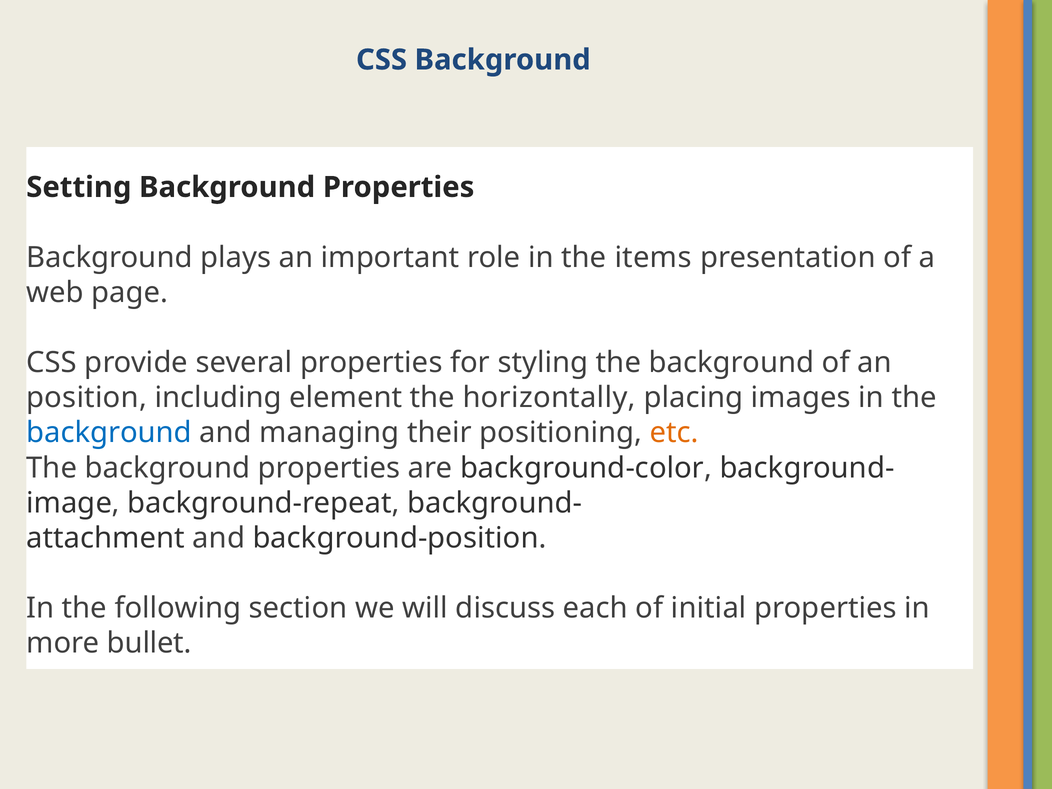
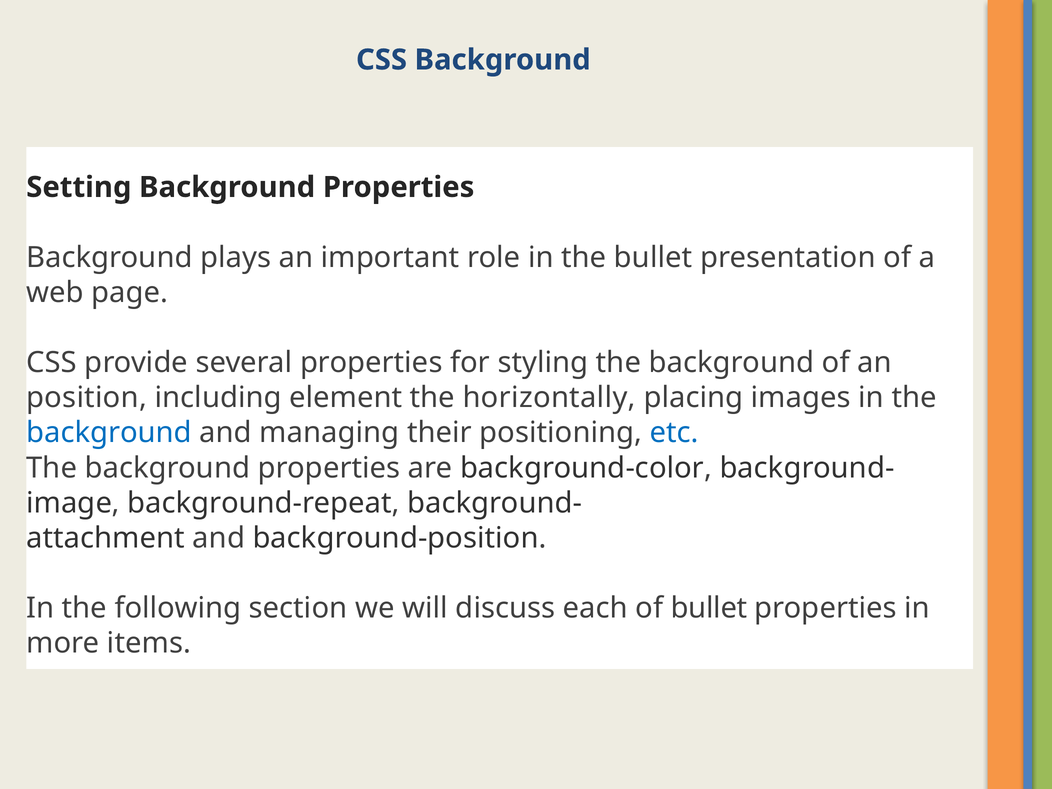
the items: items -> bullet
etc colour: orange -> blue
of initial: initial -> bullet
bullet: bullet -> items
